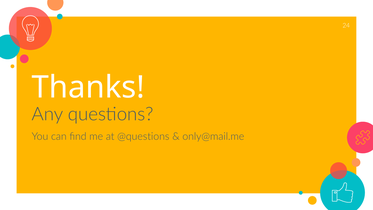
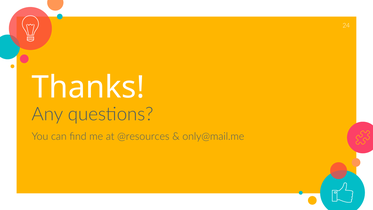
@questions: @questions -> @resources
